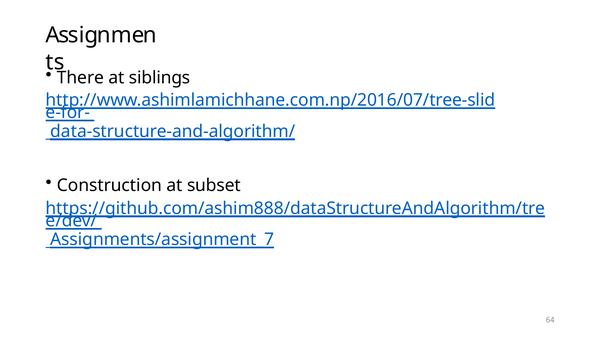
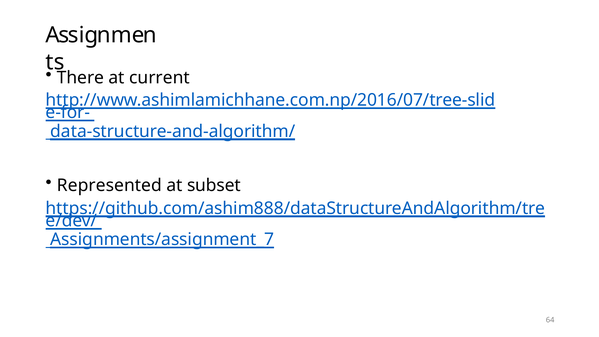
siblings: siblings -> current
Construction: Construction -> Represented
